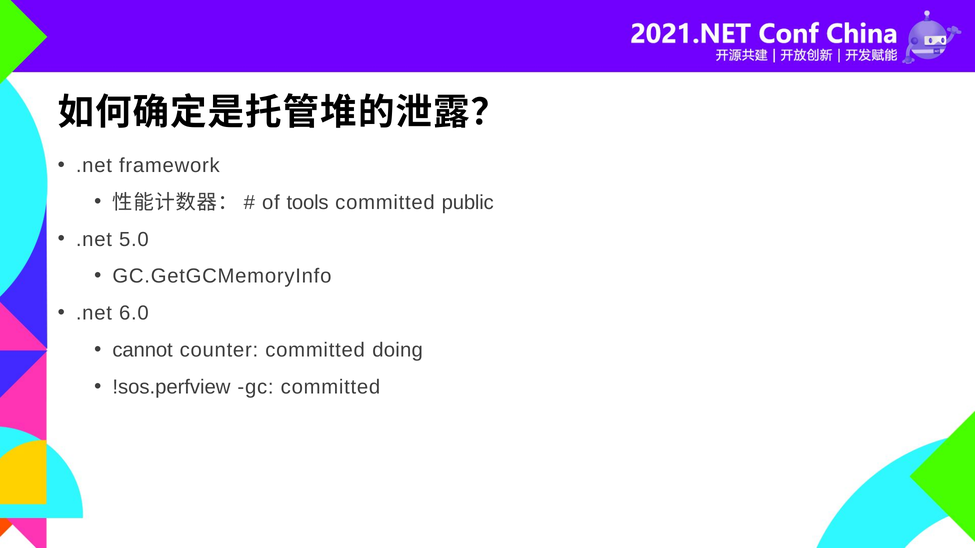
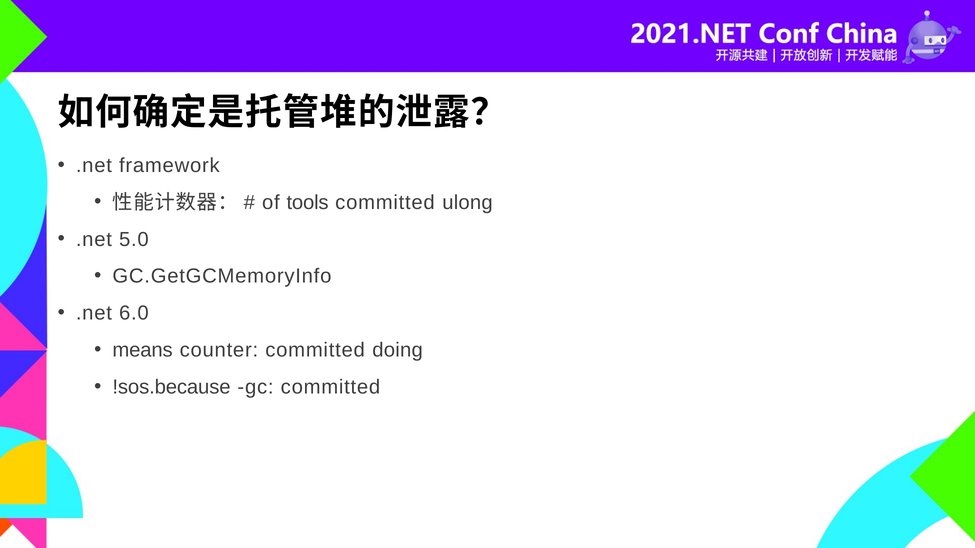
public: public -> ulong
cannot: cannot -> means
!sos.perfview: !sos.perfview -> !sos.because
